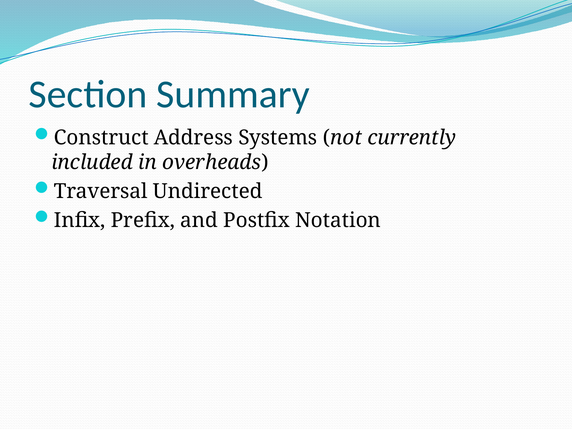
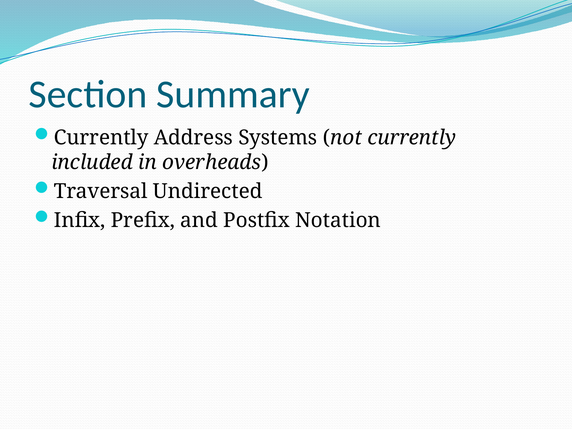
Construct at (101, 138): Construct -> Currently
